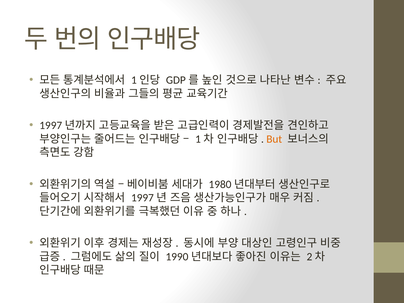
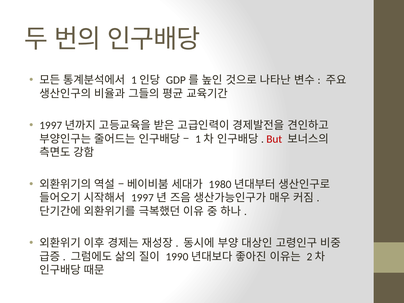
But colour: orange -> red
